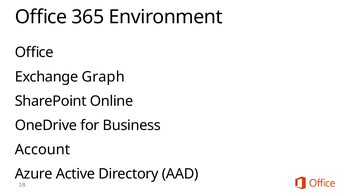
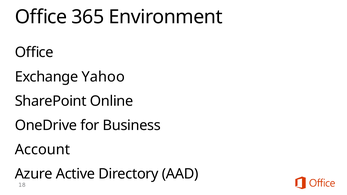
Graph: Graph -> Yahoo
